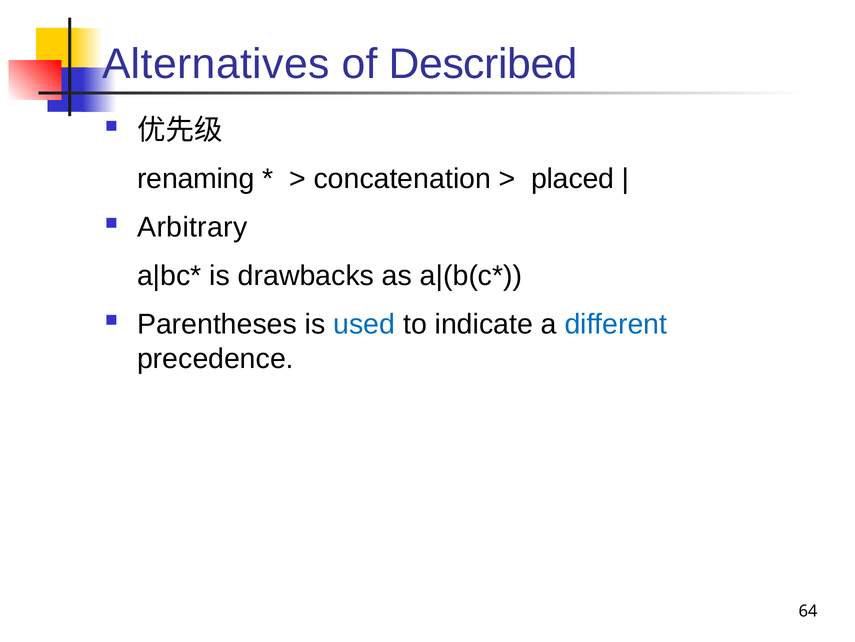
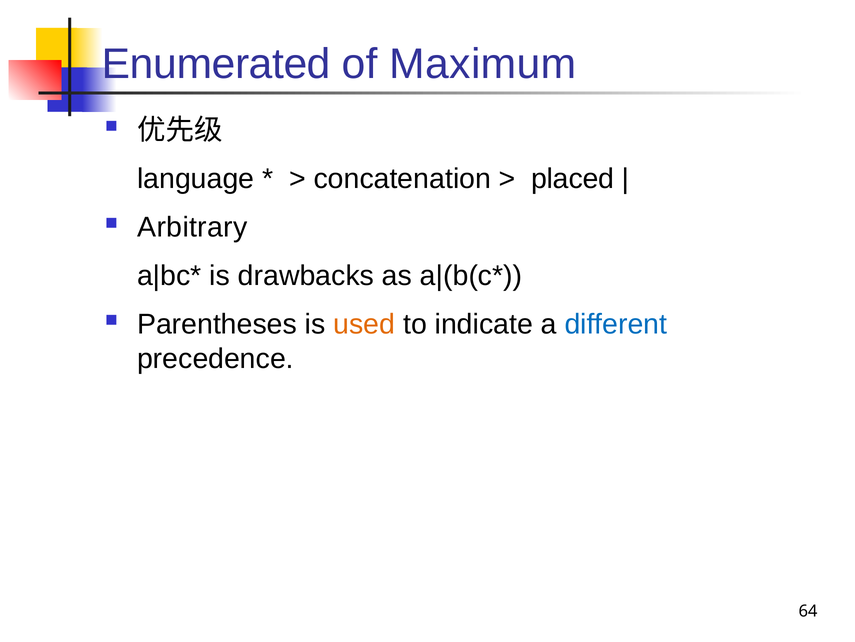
Alternatives: Alternatives -> Enumerated
Described: Described -> Maximum
renaming: renaming -> language
used colour: blue -> orange
